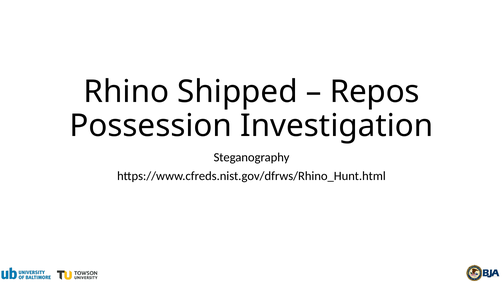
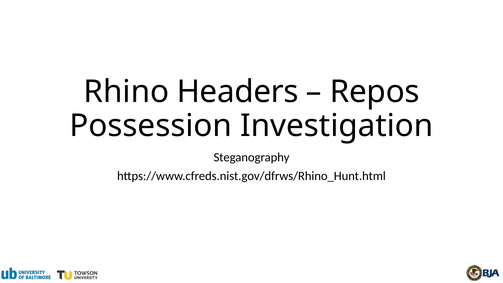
Shipped: Shipped -> Headers
